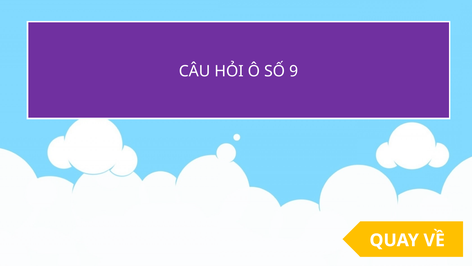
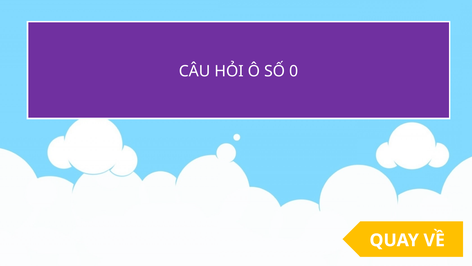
9: 9 -> 0
